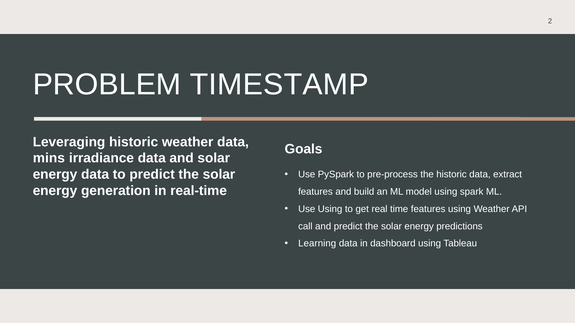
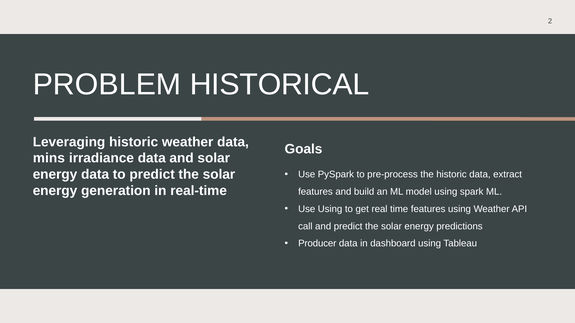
TIMESTAMP: TIMESTAMP -> HISTORICAL
Learning: Learning -> Producer
